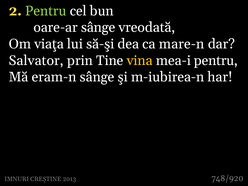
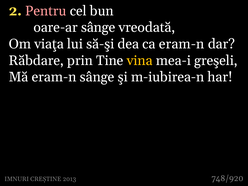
Pentru at (46, 11) colour: light green -> pink
ca mare-n: mare-n -> eram-n
Salvator: Salvator -> Răbdare
mea-i pentru: pentru -> greşeli
